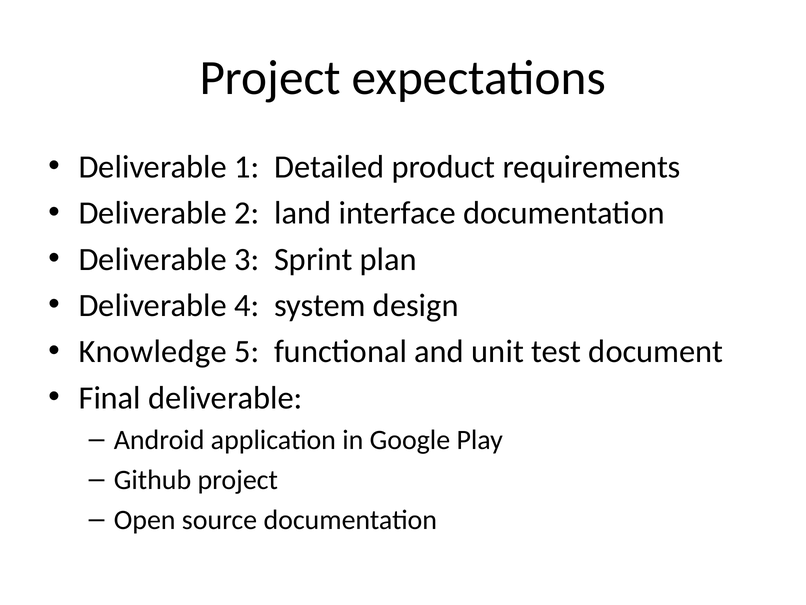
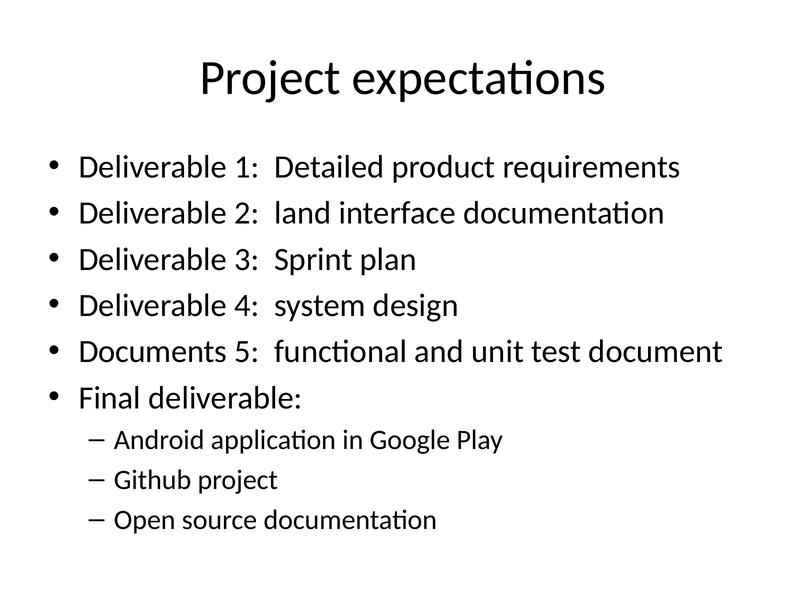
Knowledge: Knowledge -> Documents
